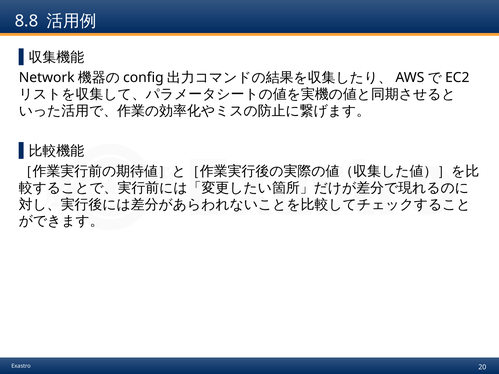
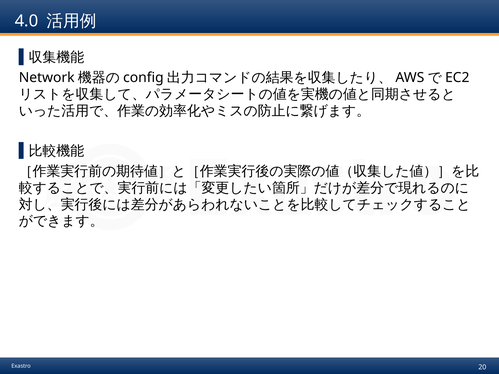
8.8: 8.8 -> 4.0
